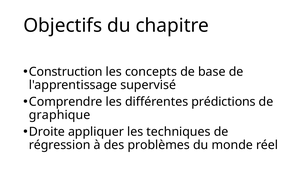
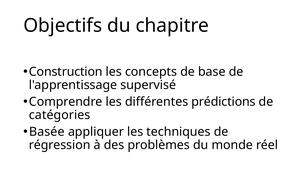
graphique: graphique -> catégories
Droite: Droite -> Basée
